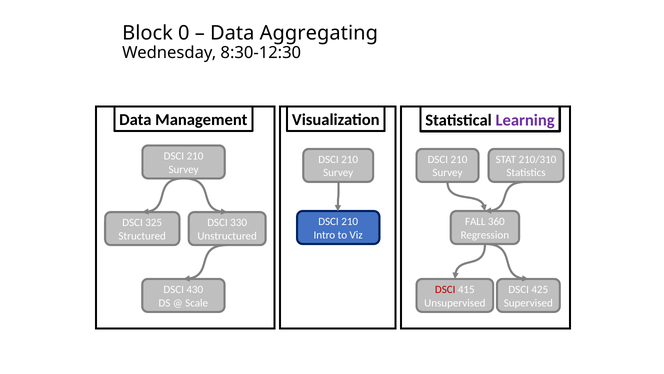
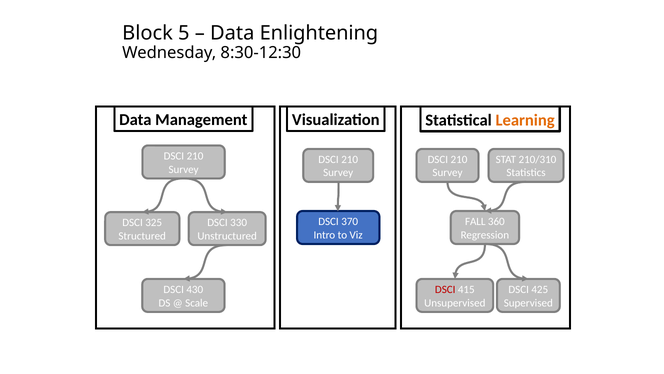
0: 0 -> 5
Aggregating: Aggregating -> Enlightening
Learning colour: purple -> orange
210 at (350, 221): 210 -> 370
